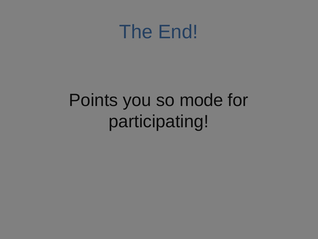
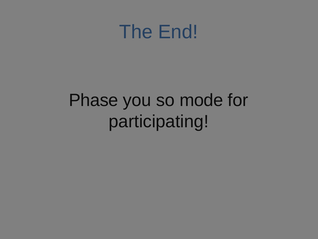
Points: Points -> Phase
